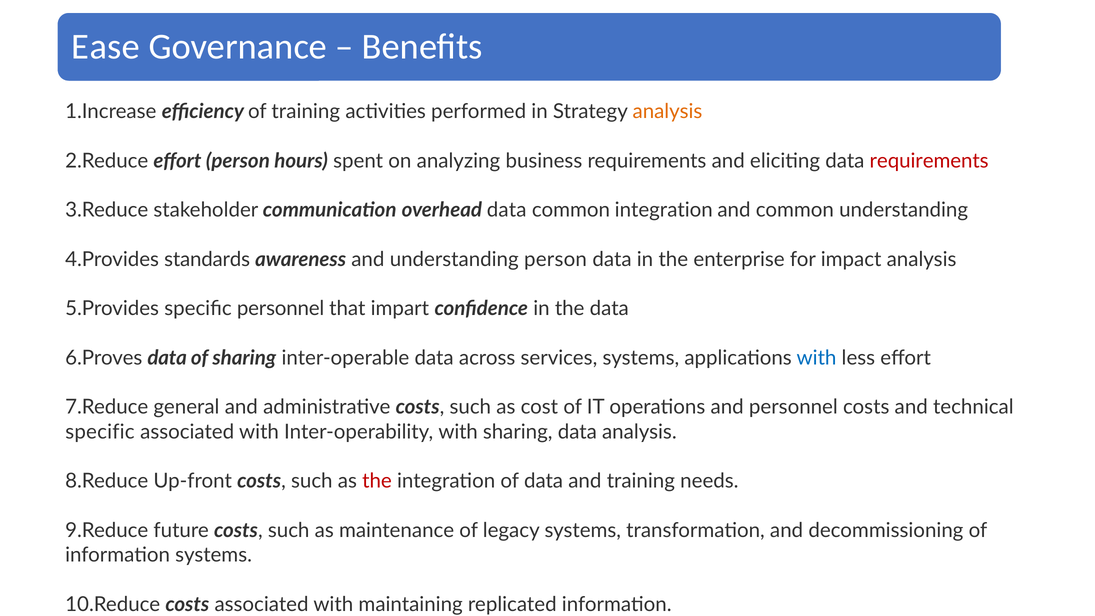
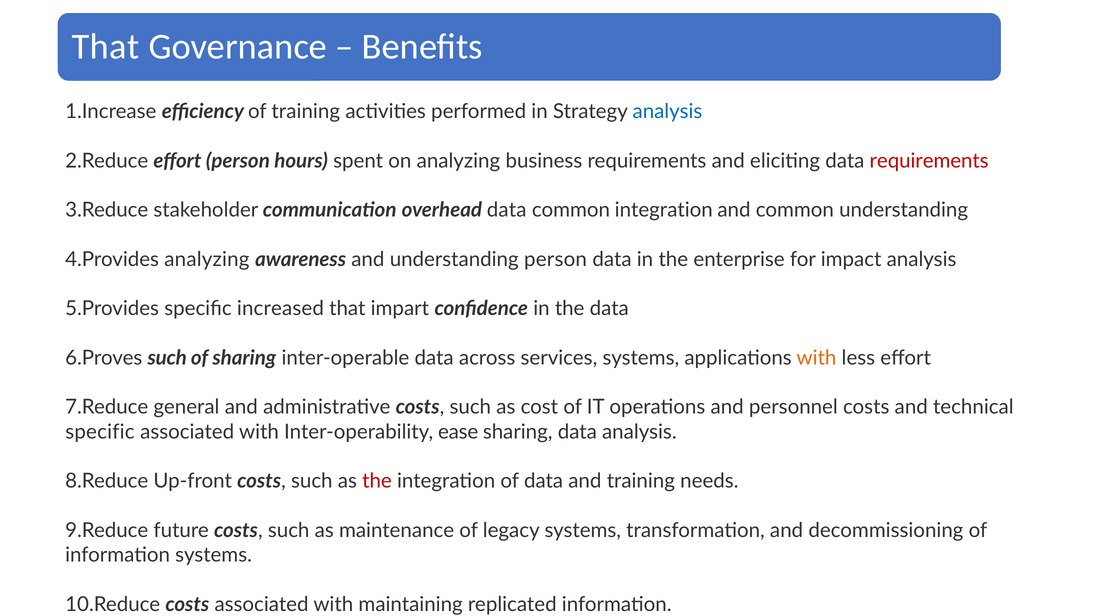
Ease at (106, 47): Ease -> That
analysis at (667, 112) colour: orange -> blue
standards at (207, 259): standards -> analyzing
specific personnel: personnel -> increased
data at (167, 358): data -> such
with at (817, 358) colour: blue -> orange
Inter-operability with: with -> ease
